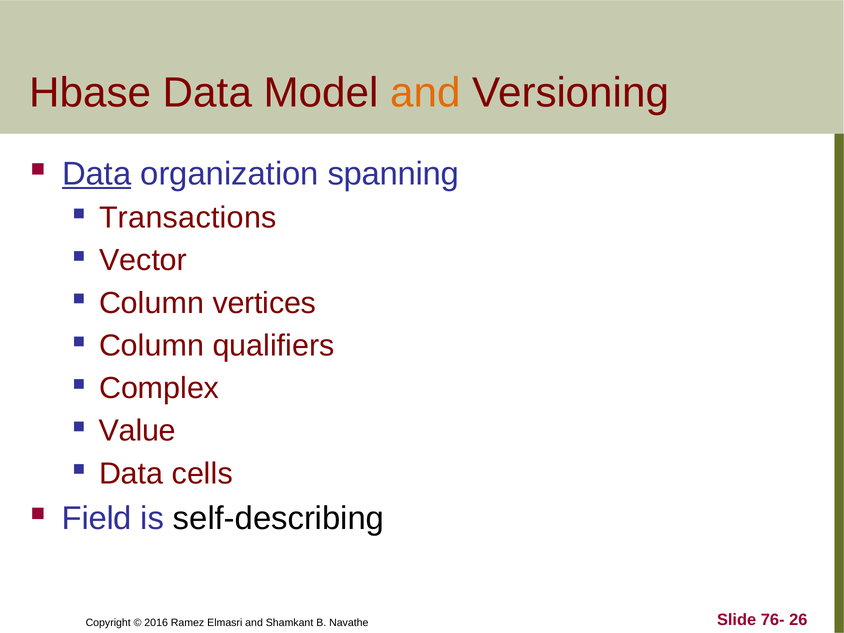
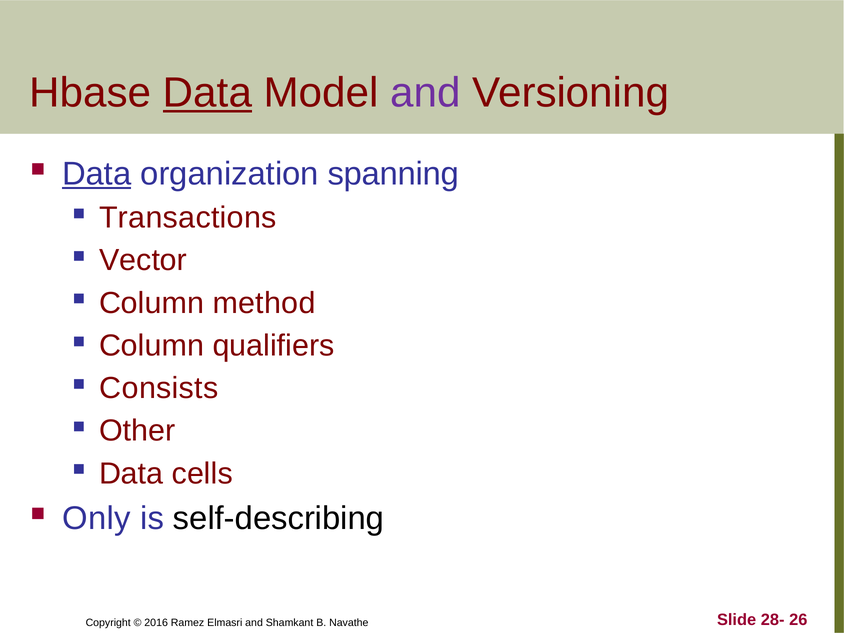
Data at (207, 93) underline: none -> present
and at (425, 93) colour: orange -> purple
vertices: vertices -> method
Complex: Complex -> Consists
Value: Value -> Other
Field: Field -> Only
76-: 76- -> 28-
